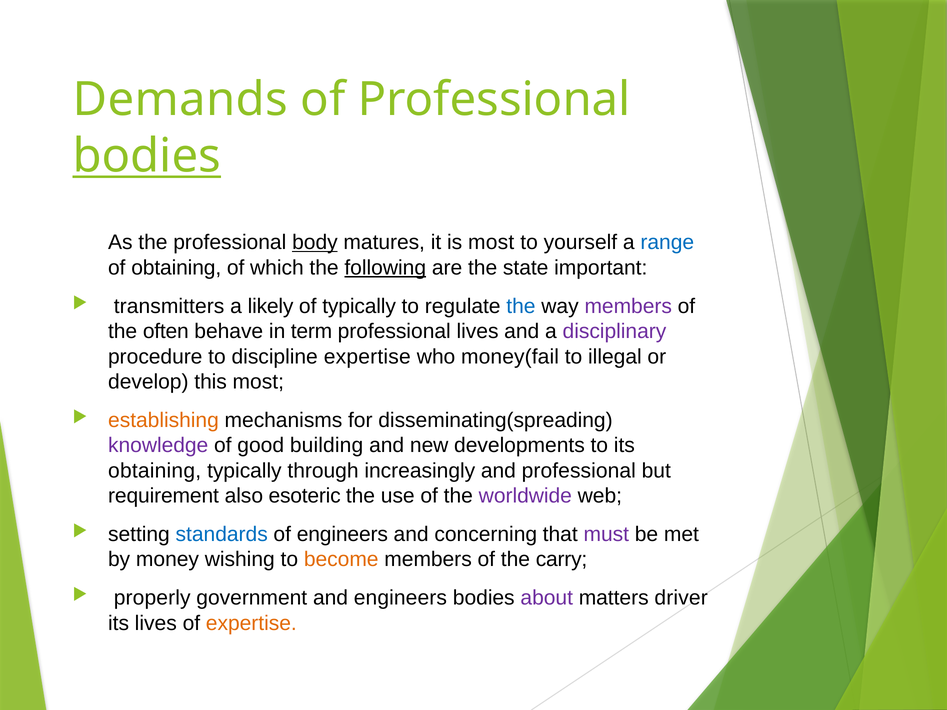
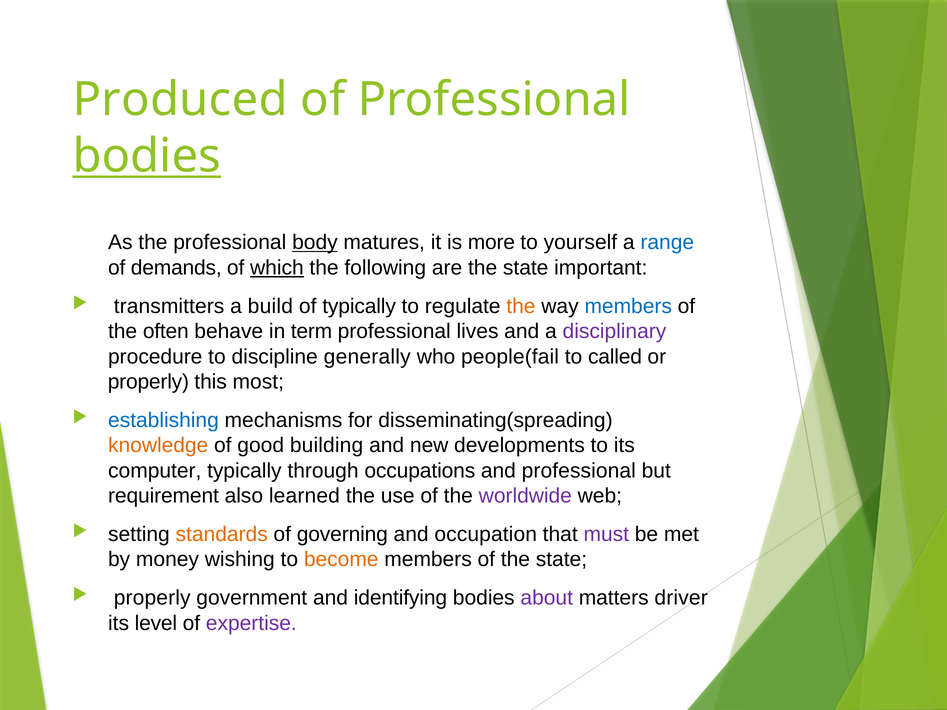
Demands: Demands -> Produced
is most: most -> more
of obtaining: obtaining -> demands
which underline: none -> present
following underline: present -> none
likely: likely -> build
the at (521, 306) colour: blue -> orange
members at (628, 306) colour: purple -> blue
discipline expertise: expertise -> generally
money(fail: money(fail -> people(fail
illegal: illegal -> called
develop at (148, 382): develop -> properly
establishing colour: orange -> blue
knowledge colour: purple -> orange
obtaining at (155, 471): obtaining -> computer
increasingly: increasingly -> occupations
esoteric: esoteric -> learned
standards colour: blue -> orange
of engineers: engineers -> governing
concerning: concerning -> occupation
of the carry: carry -> state
and engineers: engineers -> identifying
its lives: lives -> level
expertise at (251, 623) colour: orange -> purple
